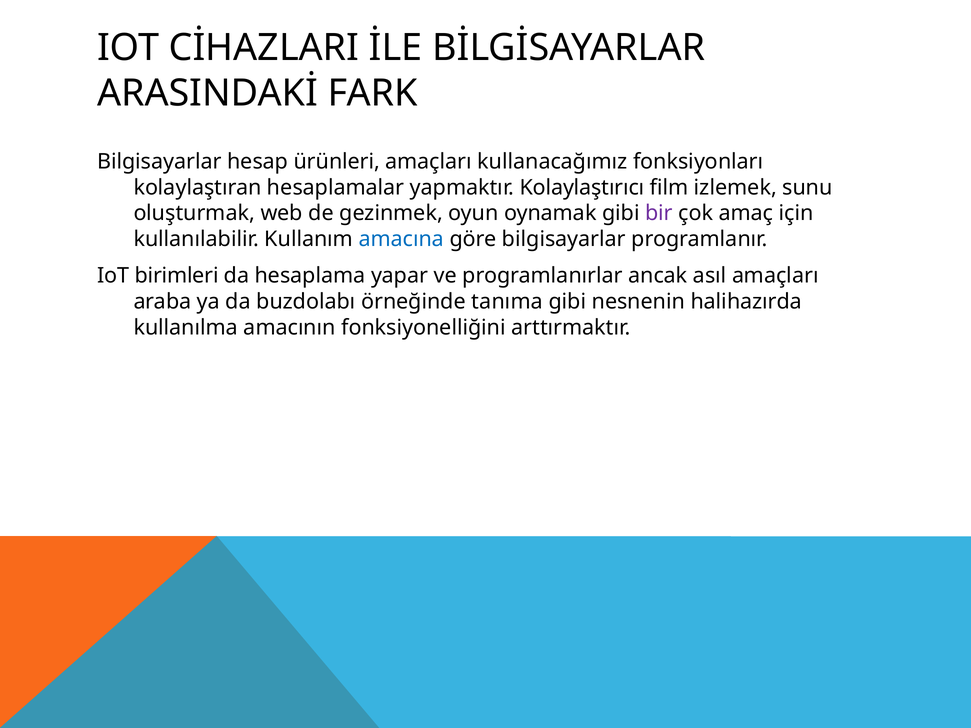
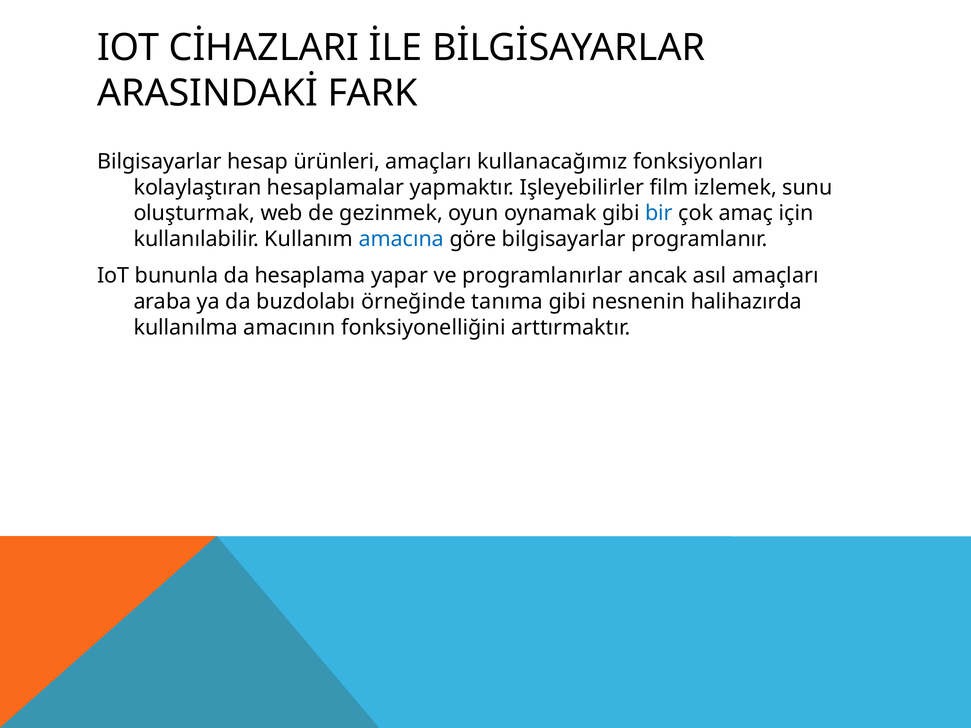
Kolaylaştırıcı: Kolaylaştırıcı -> Işleyebilirler
bir colour: purple -> blue
birimleri: birimleri -> bununla
